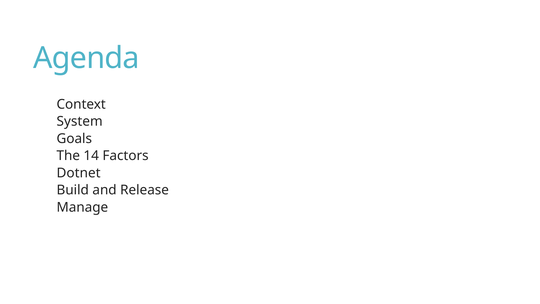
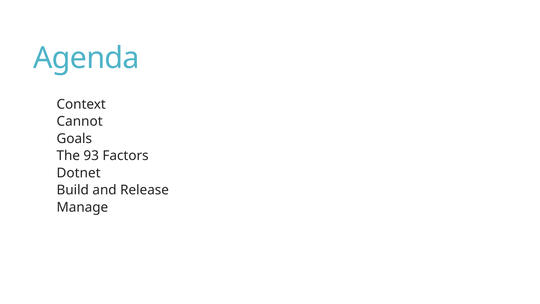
System: System -> Cannot
14: 14 -> 93
